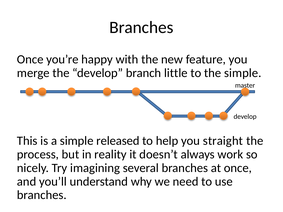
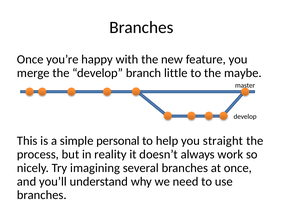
the simple: simple -> maybe
released: released -> personal
